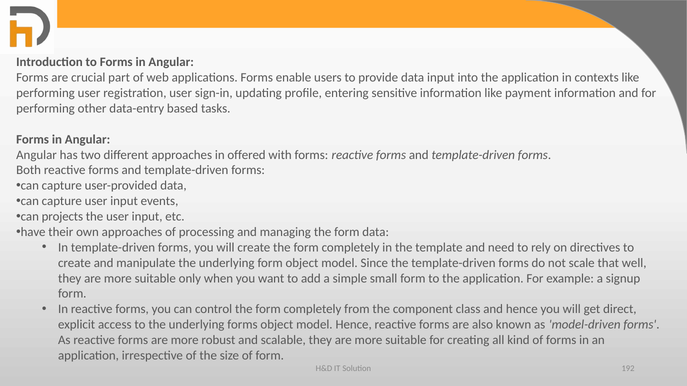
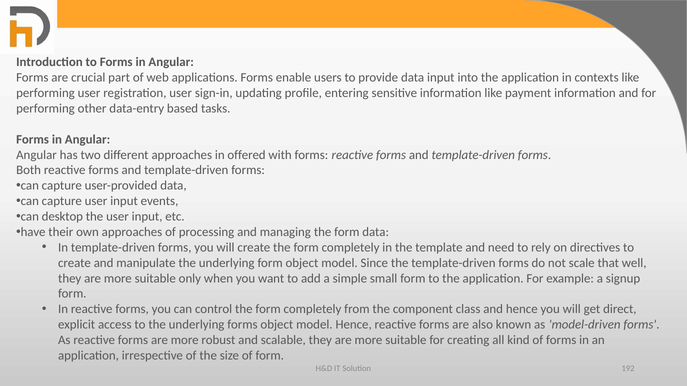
projects: projects -> desktop
